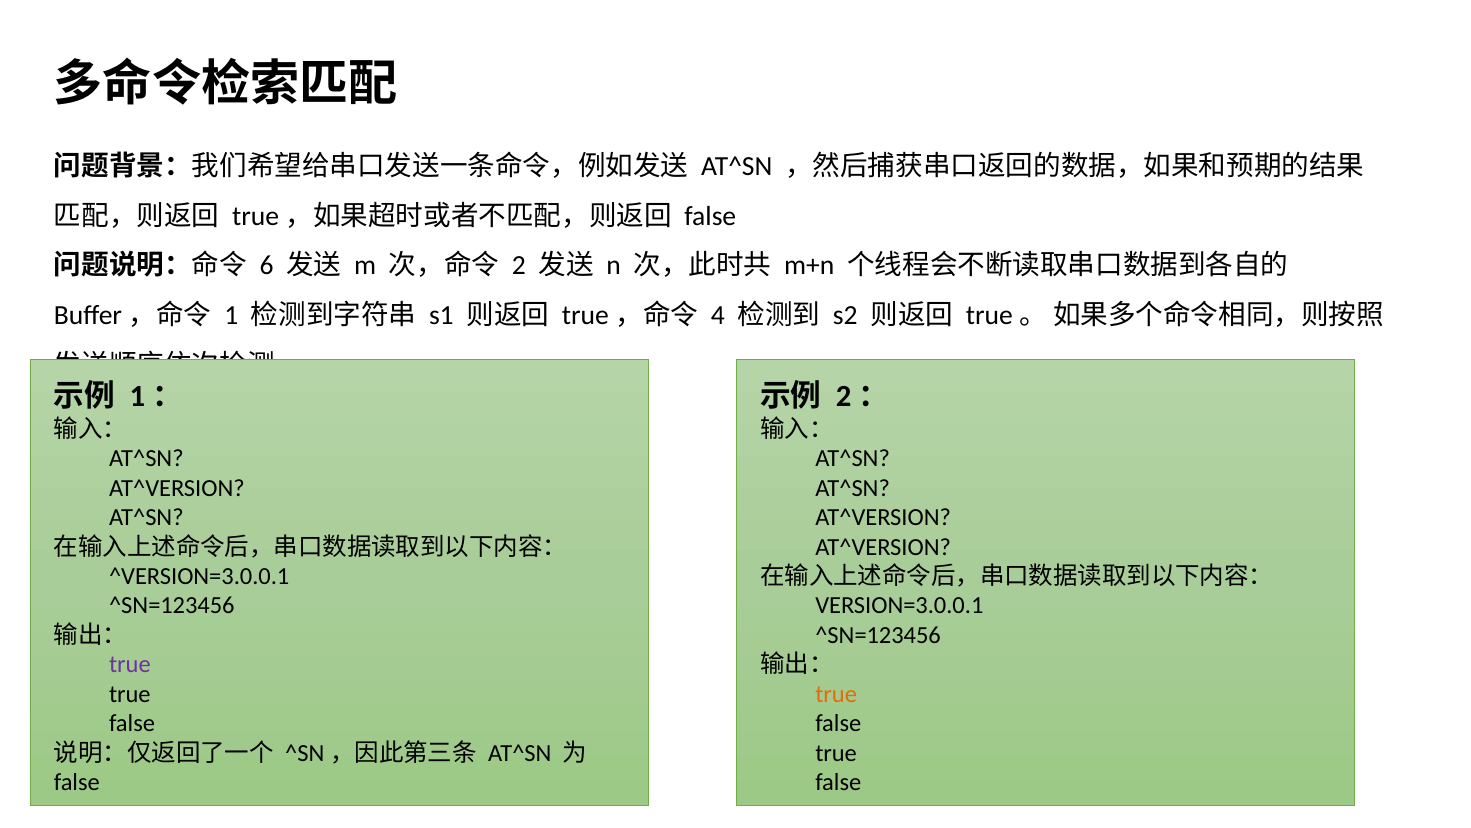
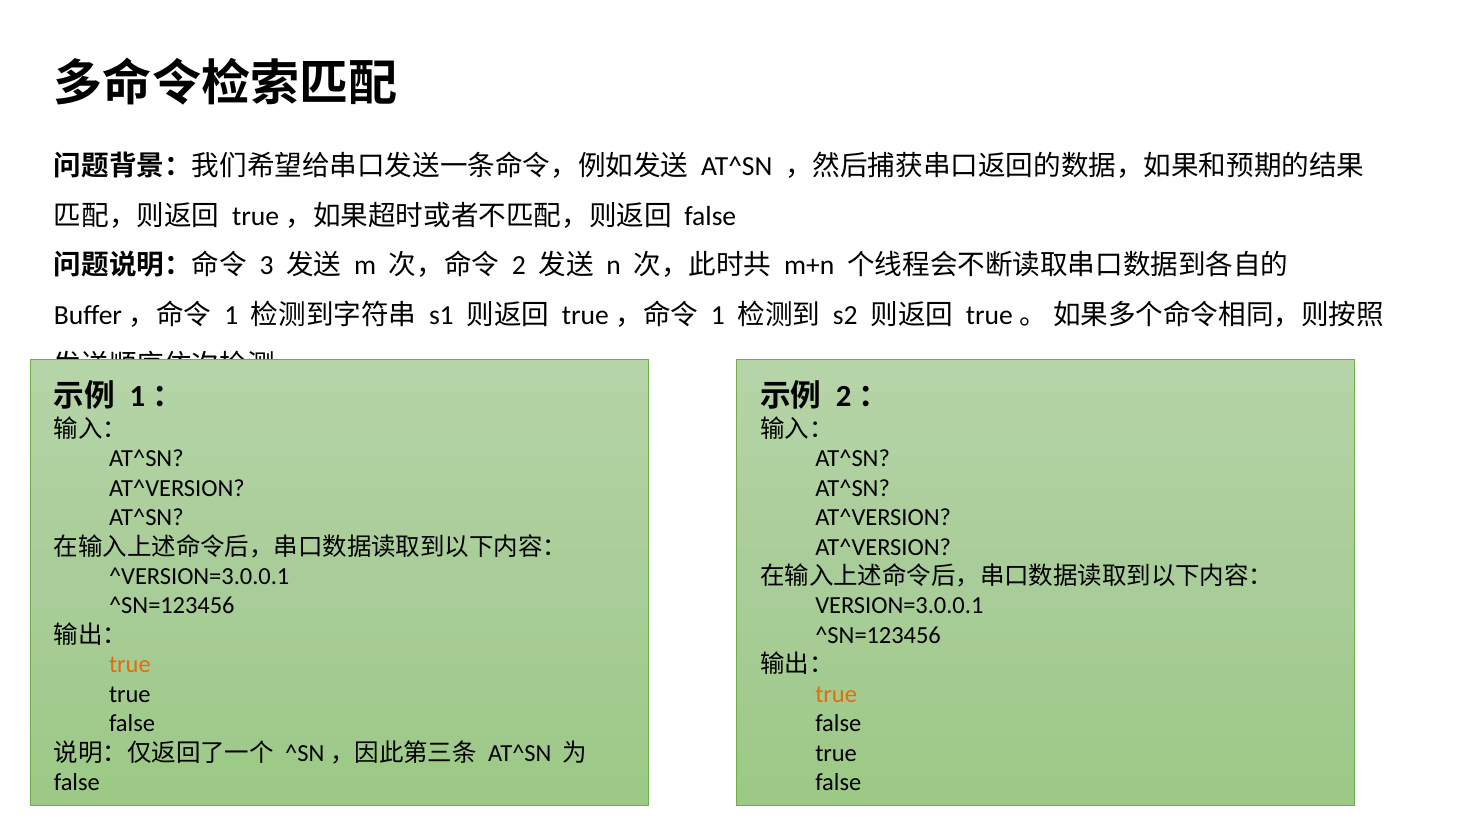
6: 6 -> 3
4 at (718, 315): 4 -> 1
true at (130, 664) colour: purple -> orange
